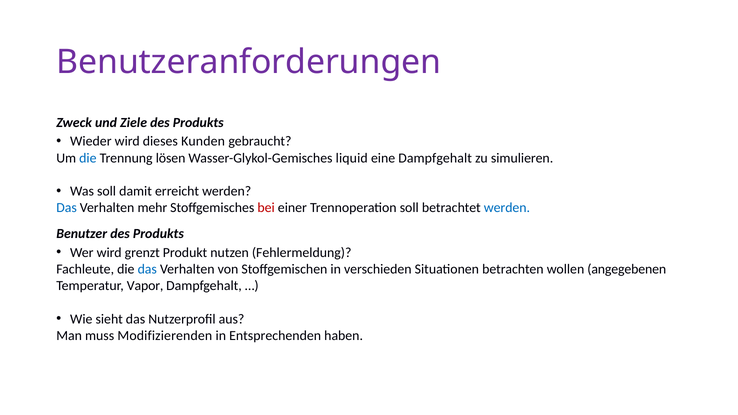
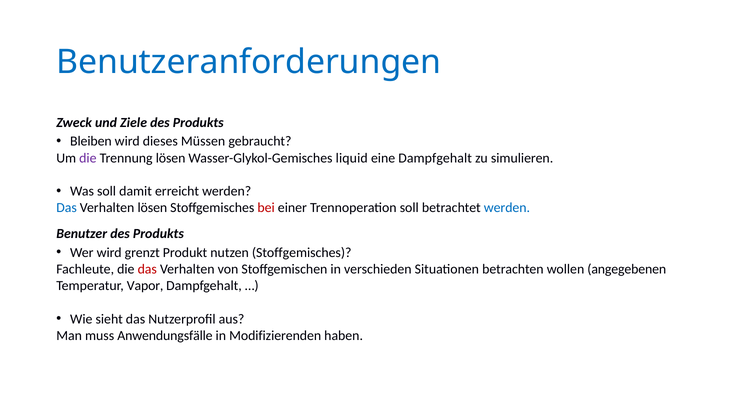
Benutzeranforderungen colour: purple -> blue
Wieder: Wieder -> Bleiben
Kunden: Kunden -> Müssen
die at (88, 158) colour: blue -> purple
Verhalten mehr: mehr -> lösen
nutzen Fehlermeldung: Fehlermeldung -> Stoffgemisches
das at (147, 269) colour: blue -> red
Modifizierenden: Modifizierenden -> Anwendungsfälle
Entsprechenden: Entsprechenden -> Modifizierenden
